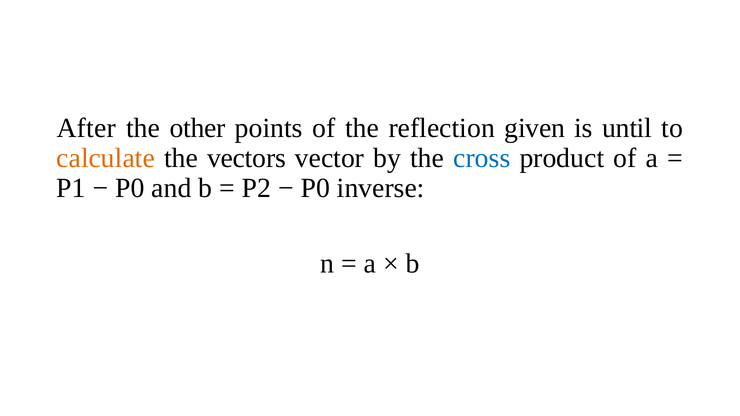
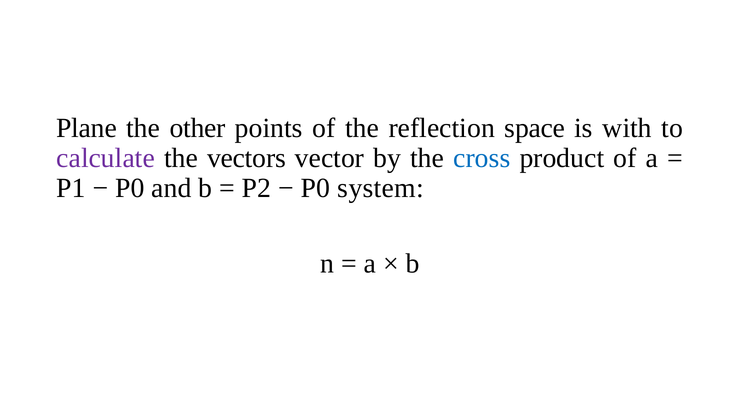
After: After -> Plane
given: given -> space
until: until -> with
calculate colour: orange -> purple
inverse: inverse -> system
